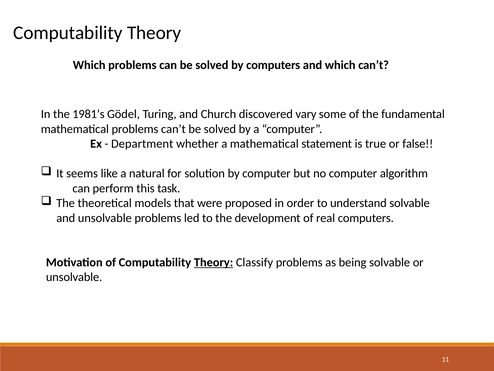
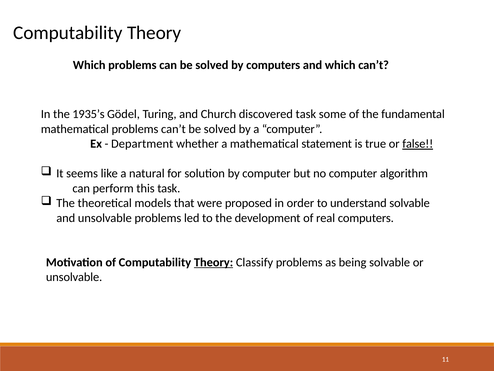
1981’s: 1981’s -> 1935’s
discovered vary: vary -> task
false underline: none -> present
